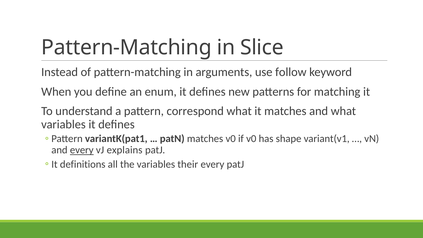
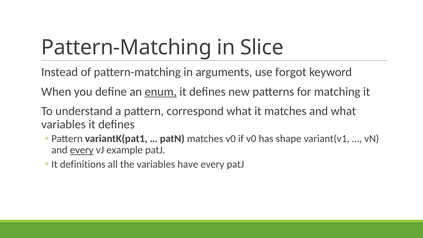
follow: follow -> forgot
enum underline: none -> present
explains: explains -> example
their: their -> have
